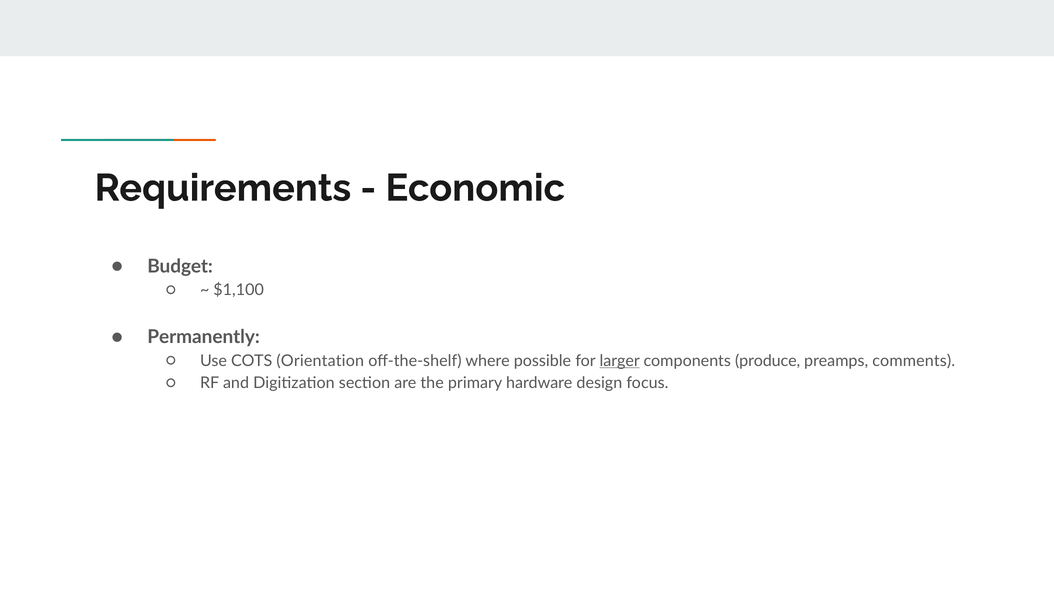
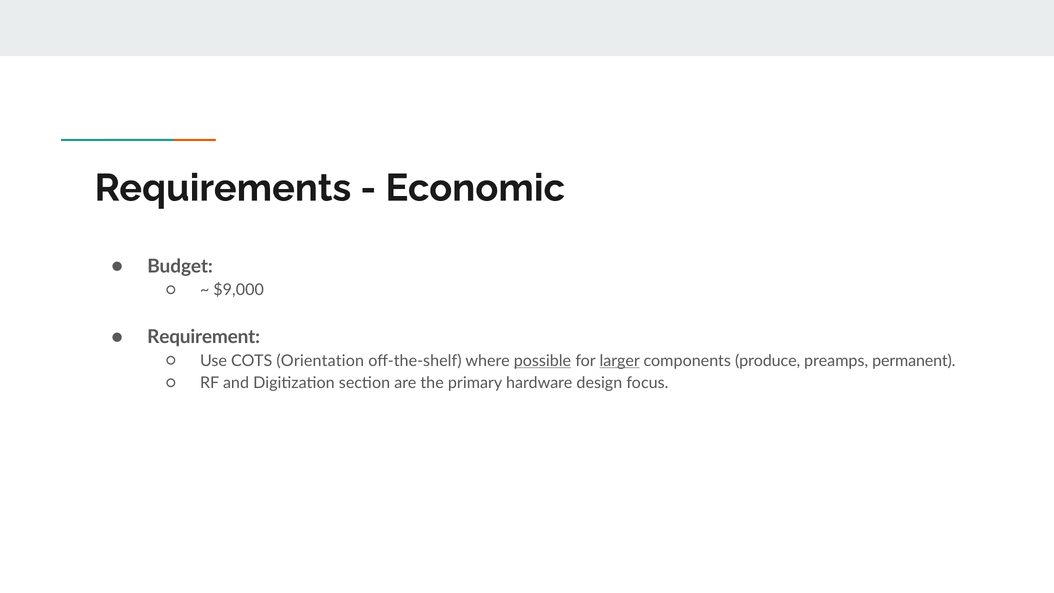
$1,100: $1,100 -> $9,000
Permanently: Permanently -> Requirement
possible underline: none -> present
comments: comments -> permanent
